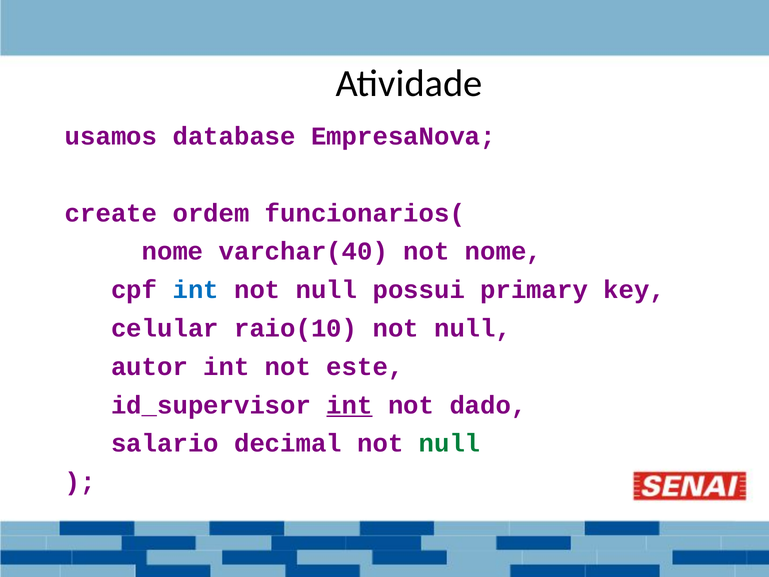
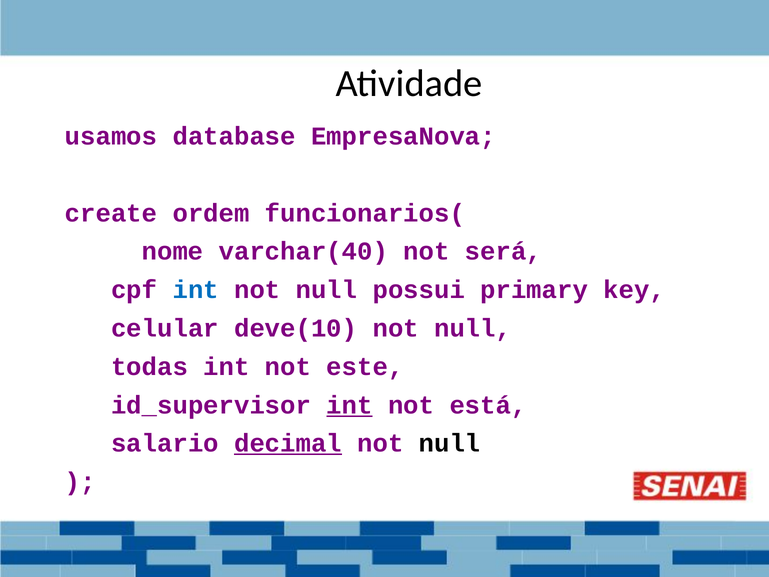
not nome: nome -> será
raio(10: raio(10 -> deve(10
autor: autor -> todas
dado: dado -> está
decimal underline: none -> present
null at (450, 443) colour: green -> black
